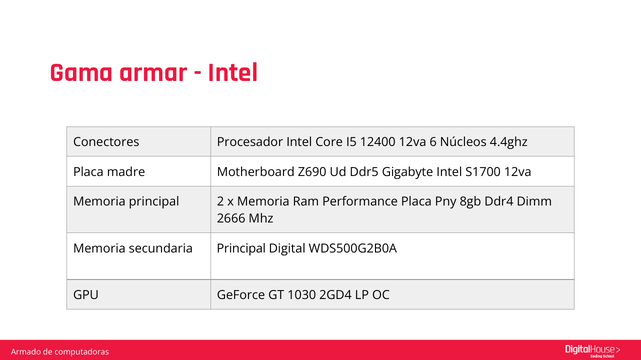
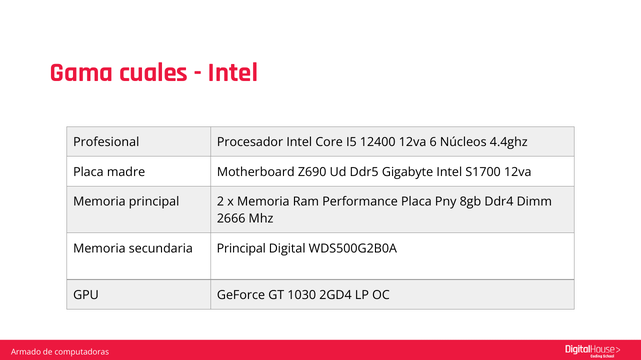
armar: armar -> cuales
Conectores: Conectores -> Profesional
